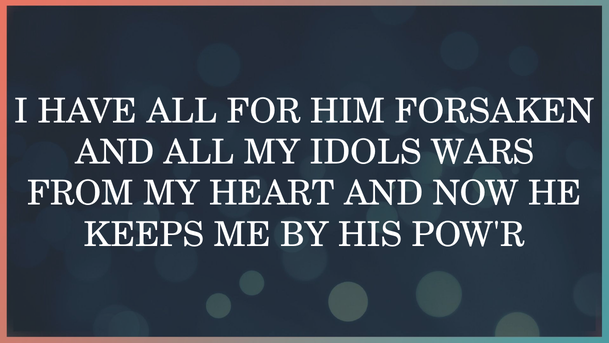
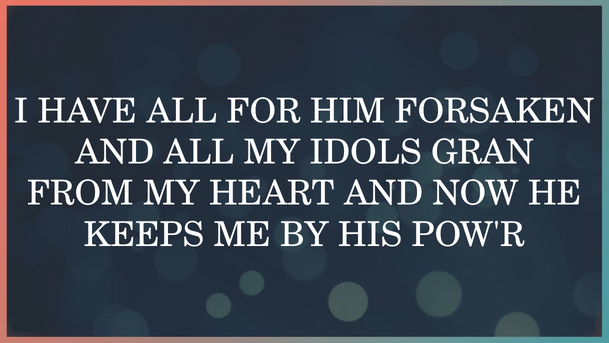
WARS: WARS -> GRAN
